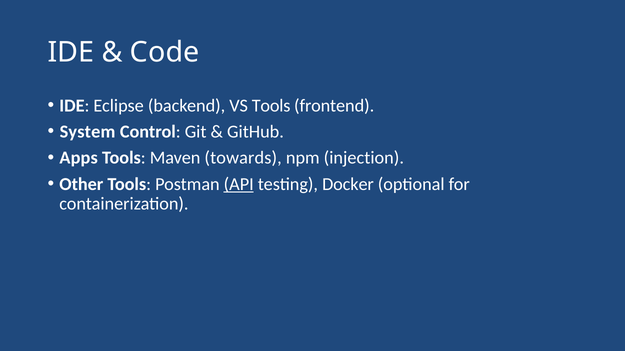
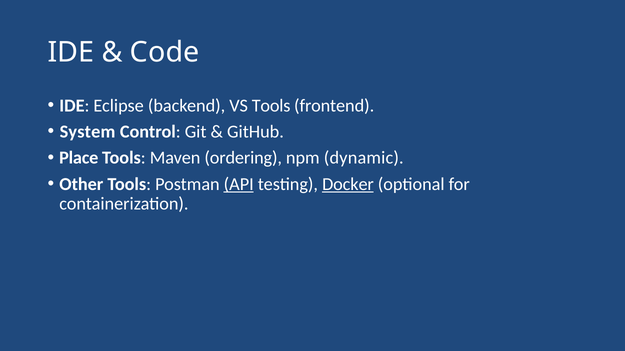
Apps: Apps -> Place
towards: towards -> ordering
injection: injection -> dynamic
Docker underline: none -> present
